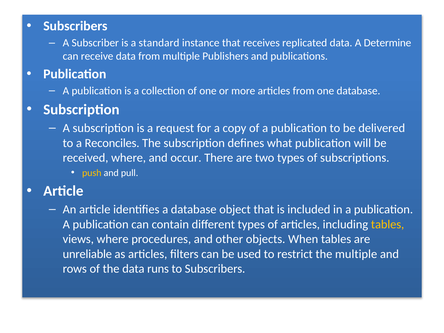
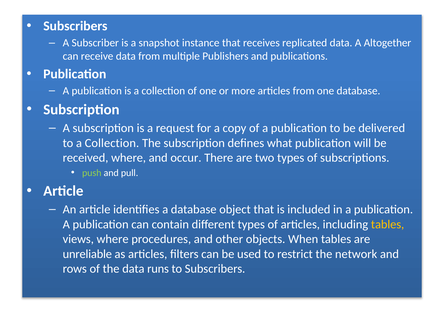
standard: standard -> snapshot
Determine: Determine -> Altogether
to a Reconciles: Reconciles -> Collection
push colour: yellow -> light green
the multiple: multiple -> network
